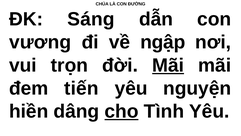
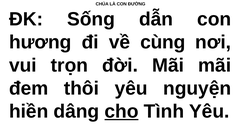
Sáng: Sáng -> Sống
vương: vương -> hương
ngập: ngập -> cùng
Mãi at (168, 65) underline: present -> none
tiến: tiến -> thôi
